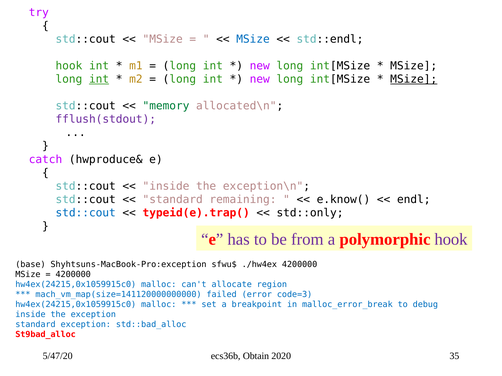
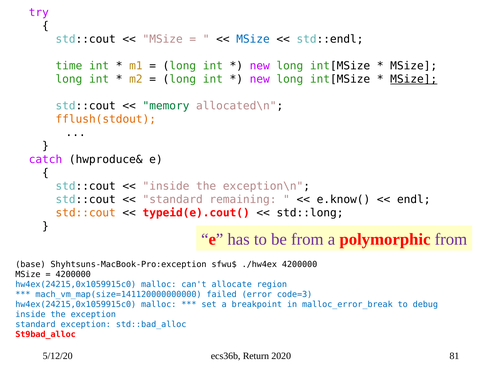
hook at (69, 66): hook -> time
int at (99, 79) underline: present -> none
fflush(stdout colour: purple -> orange
std::cout at (86, 213) colour: blue -> orange
typeid(e).trap(: typeid(e).trap( -> typeid(e).cout(
std::only: std::only -> std::long
polymorphic hook: hook -> from
5/47/20: 5/47/20 -> 5/12/20
Obtain: Obtain -> Return
35: 35 -> 81
